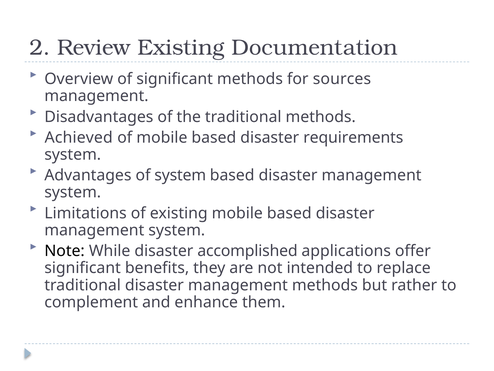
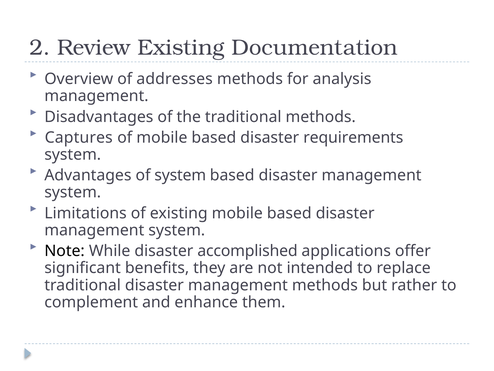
of significant: significant -> addresses
sources: sources -> analysis
Achieved: Achieved -> Captures
